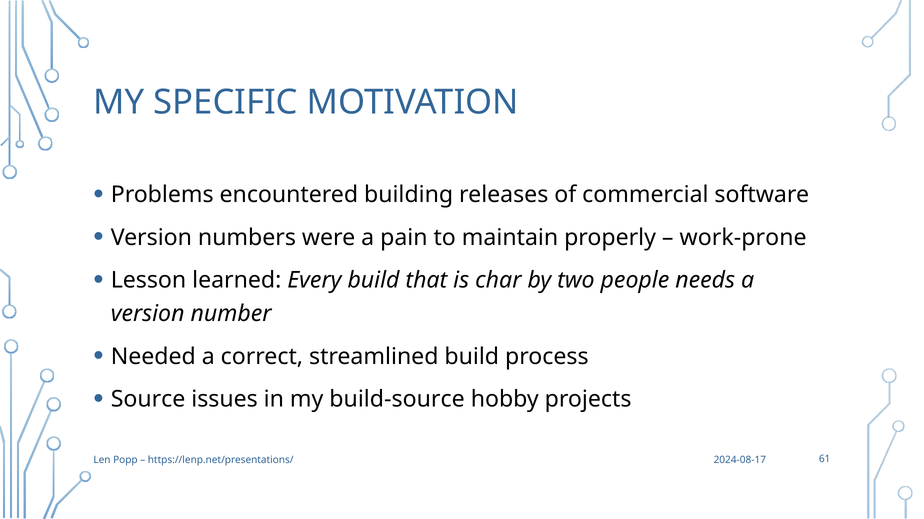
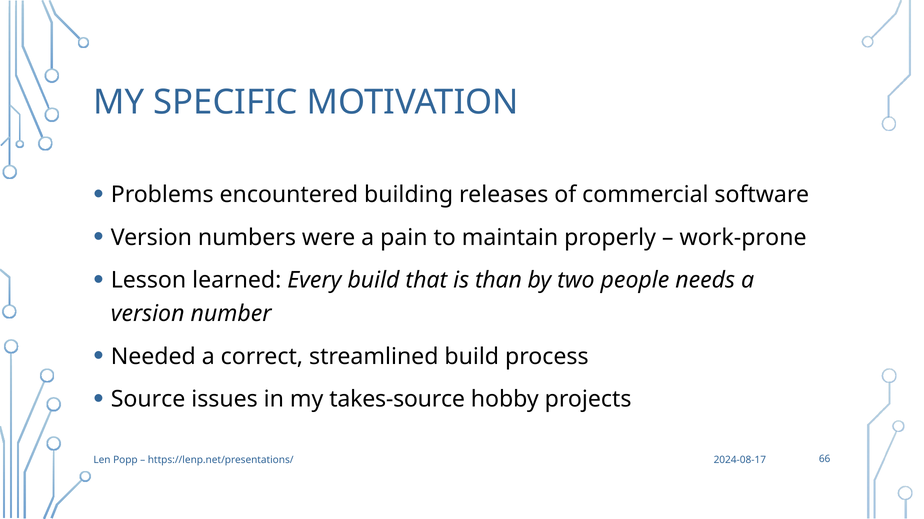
char: char -> than
build-source: build-source -> takes-source
61: 61 -> 66
